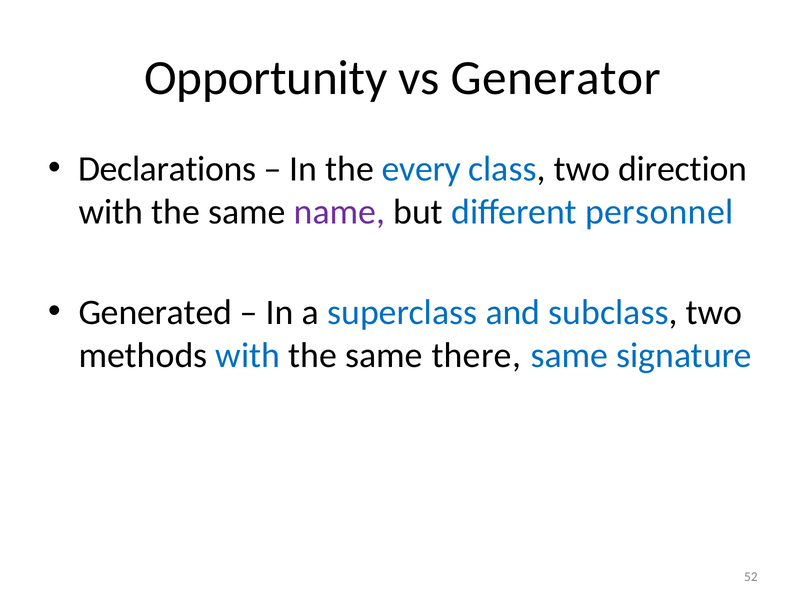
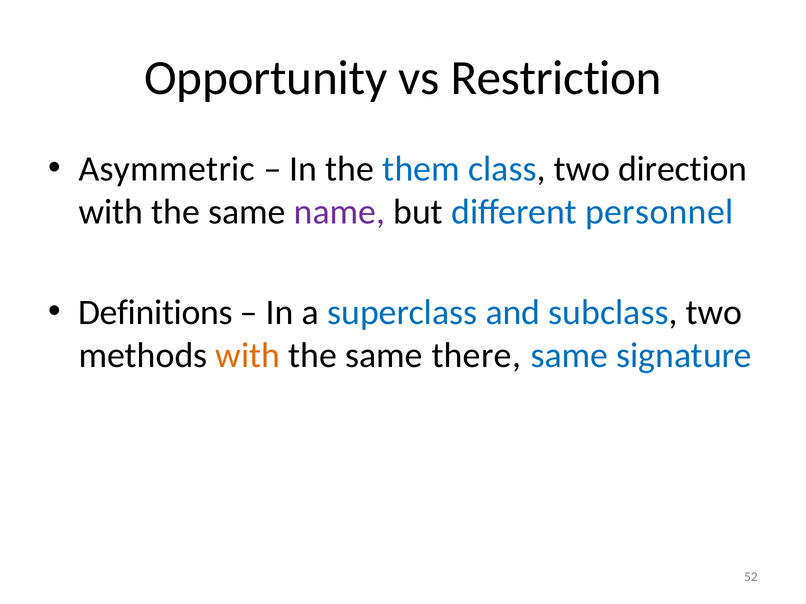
Generator: Generator -> Restriction
Declarations: Declarations -> Asymmetric
every: every -> them
Generated: Generated -> Definitions
with at (248, 356) colour: blue -> orange
